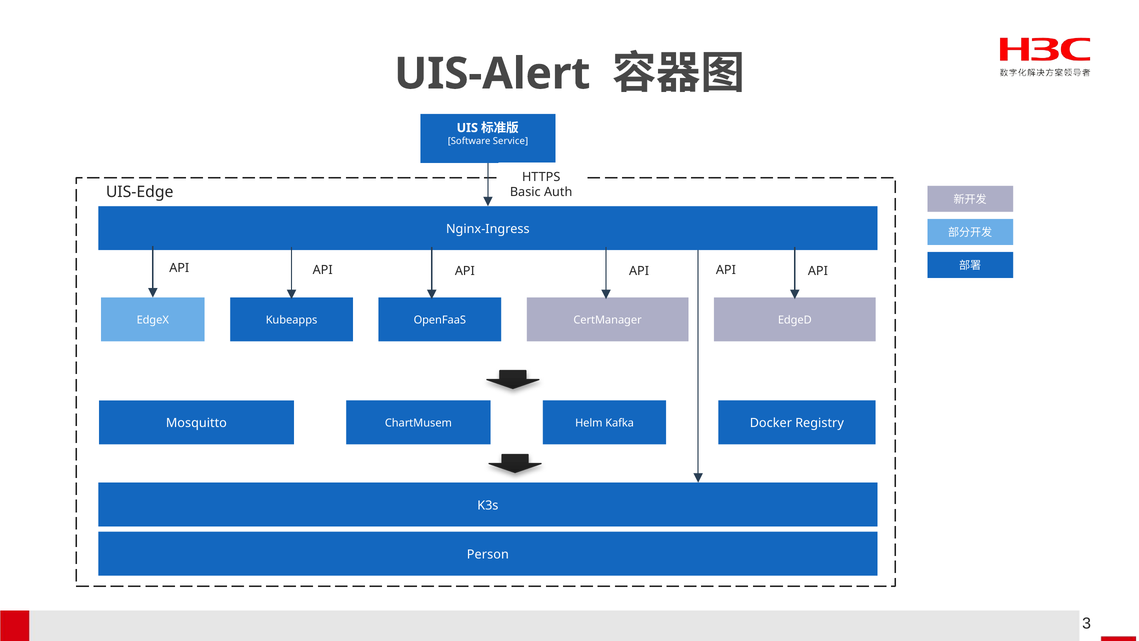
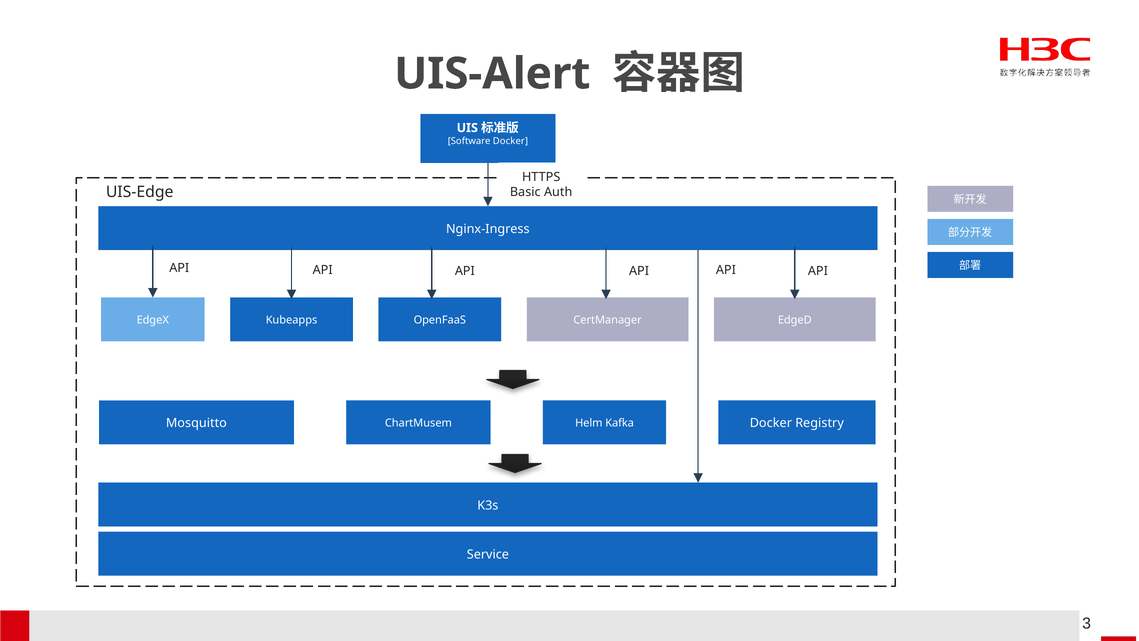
Software Service: Service -> Docker
Person: Person -> Service
